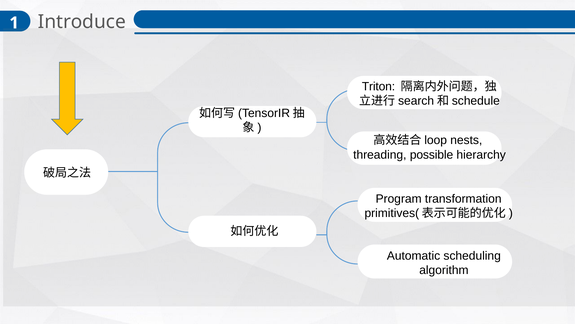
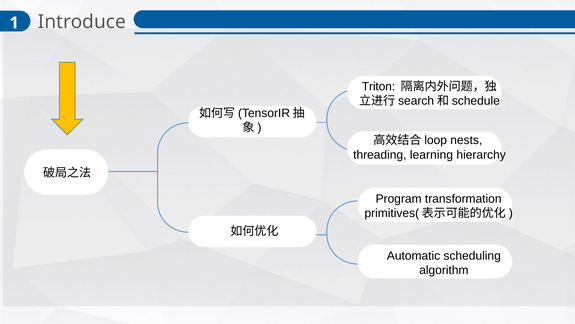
possible: possible -> learning
